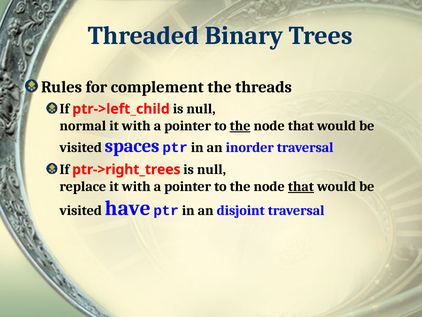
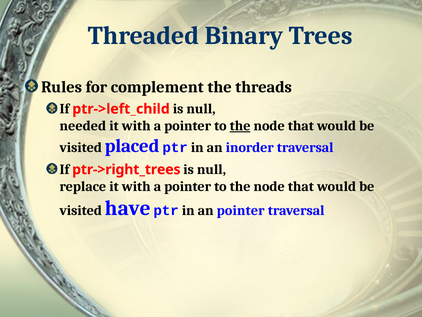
normal: normal -> needed
spaces: spaces -> placed
that at (301, 186) underline: present -> none
an disjoint: disjoint -> pointer
